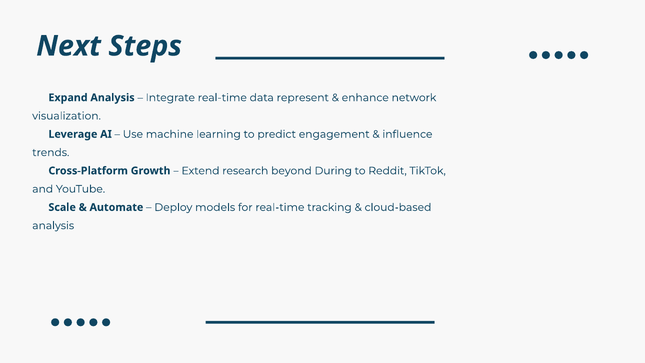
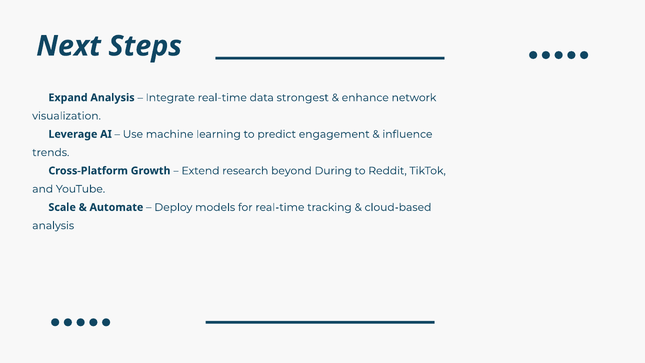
represent: represent -> strongest
